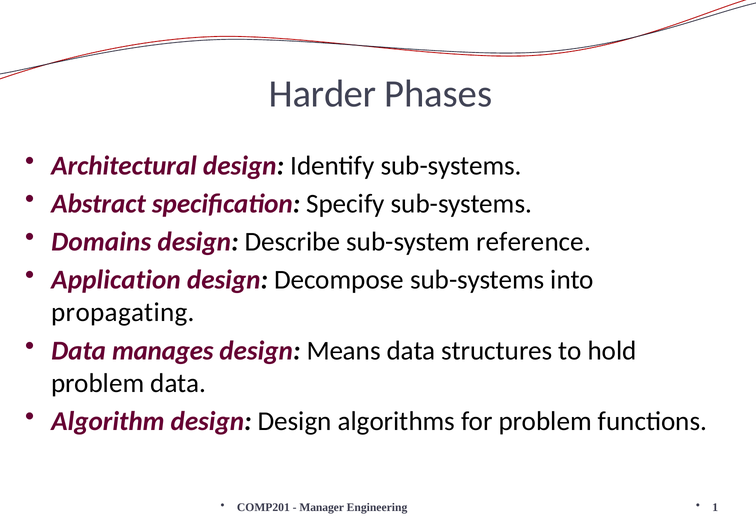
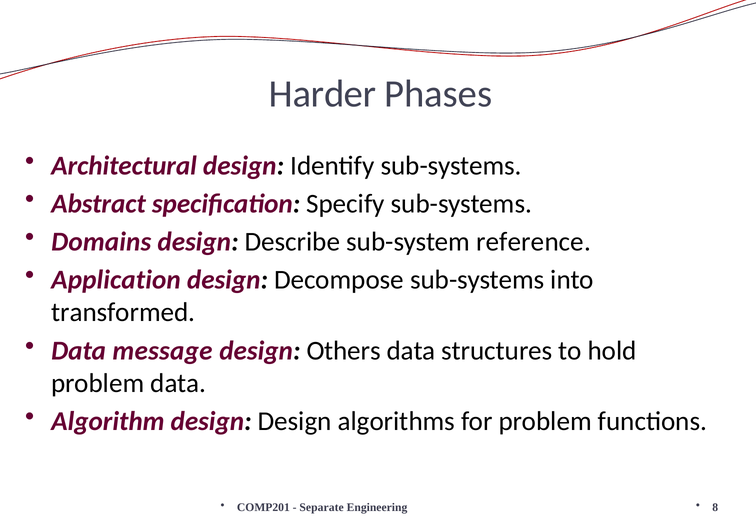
propagating: propagating -> transformed
manages: manages -> message
Means: Means -> Others
Manager: Manager -> Separate
1: 1 -> 8
